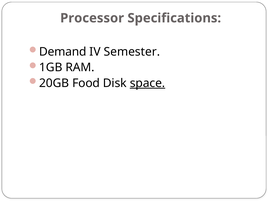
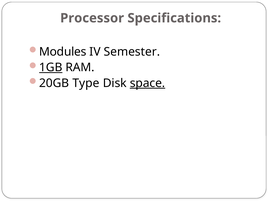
Demand: Demand -> Modules
1GB underline: none -> present
Food: Food -> Type
